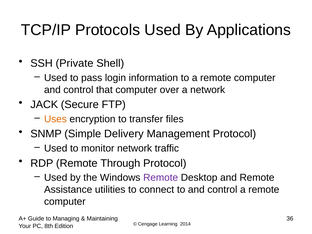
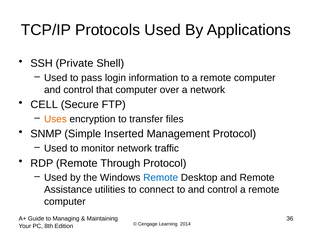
JACK: JACK -> CELL
Delivery: Delivery -> Inserted
Remote at (161, 178) colour: purple -> blue
